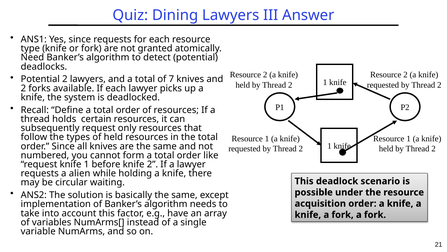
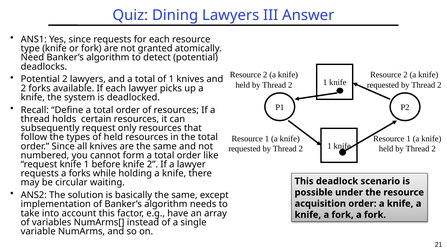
of 7: 7 -> 1
a alien: alien -> forks
